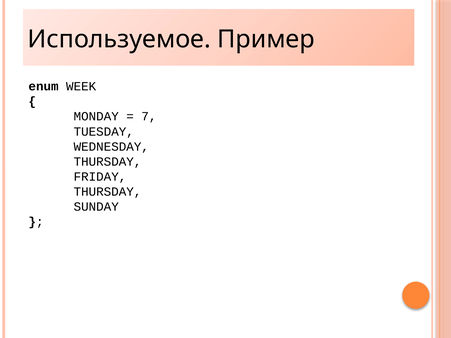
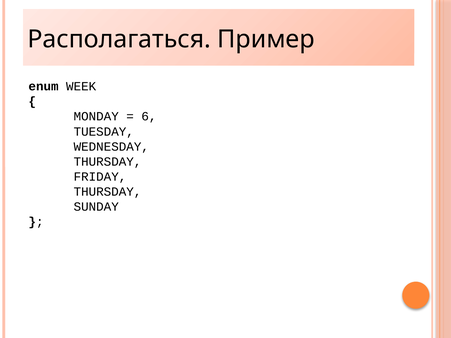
Используемое: Используемое -> Располагаться
7: 7 -> 6
